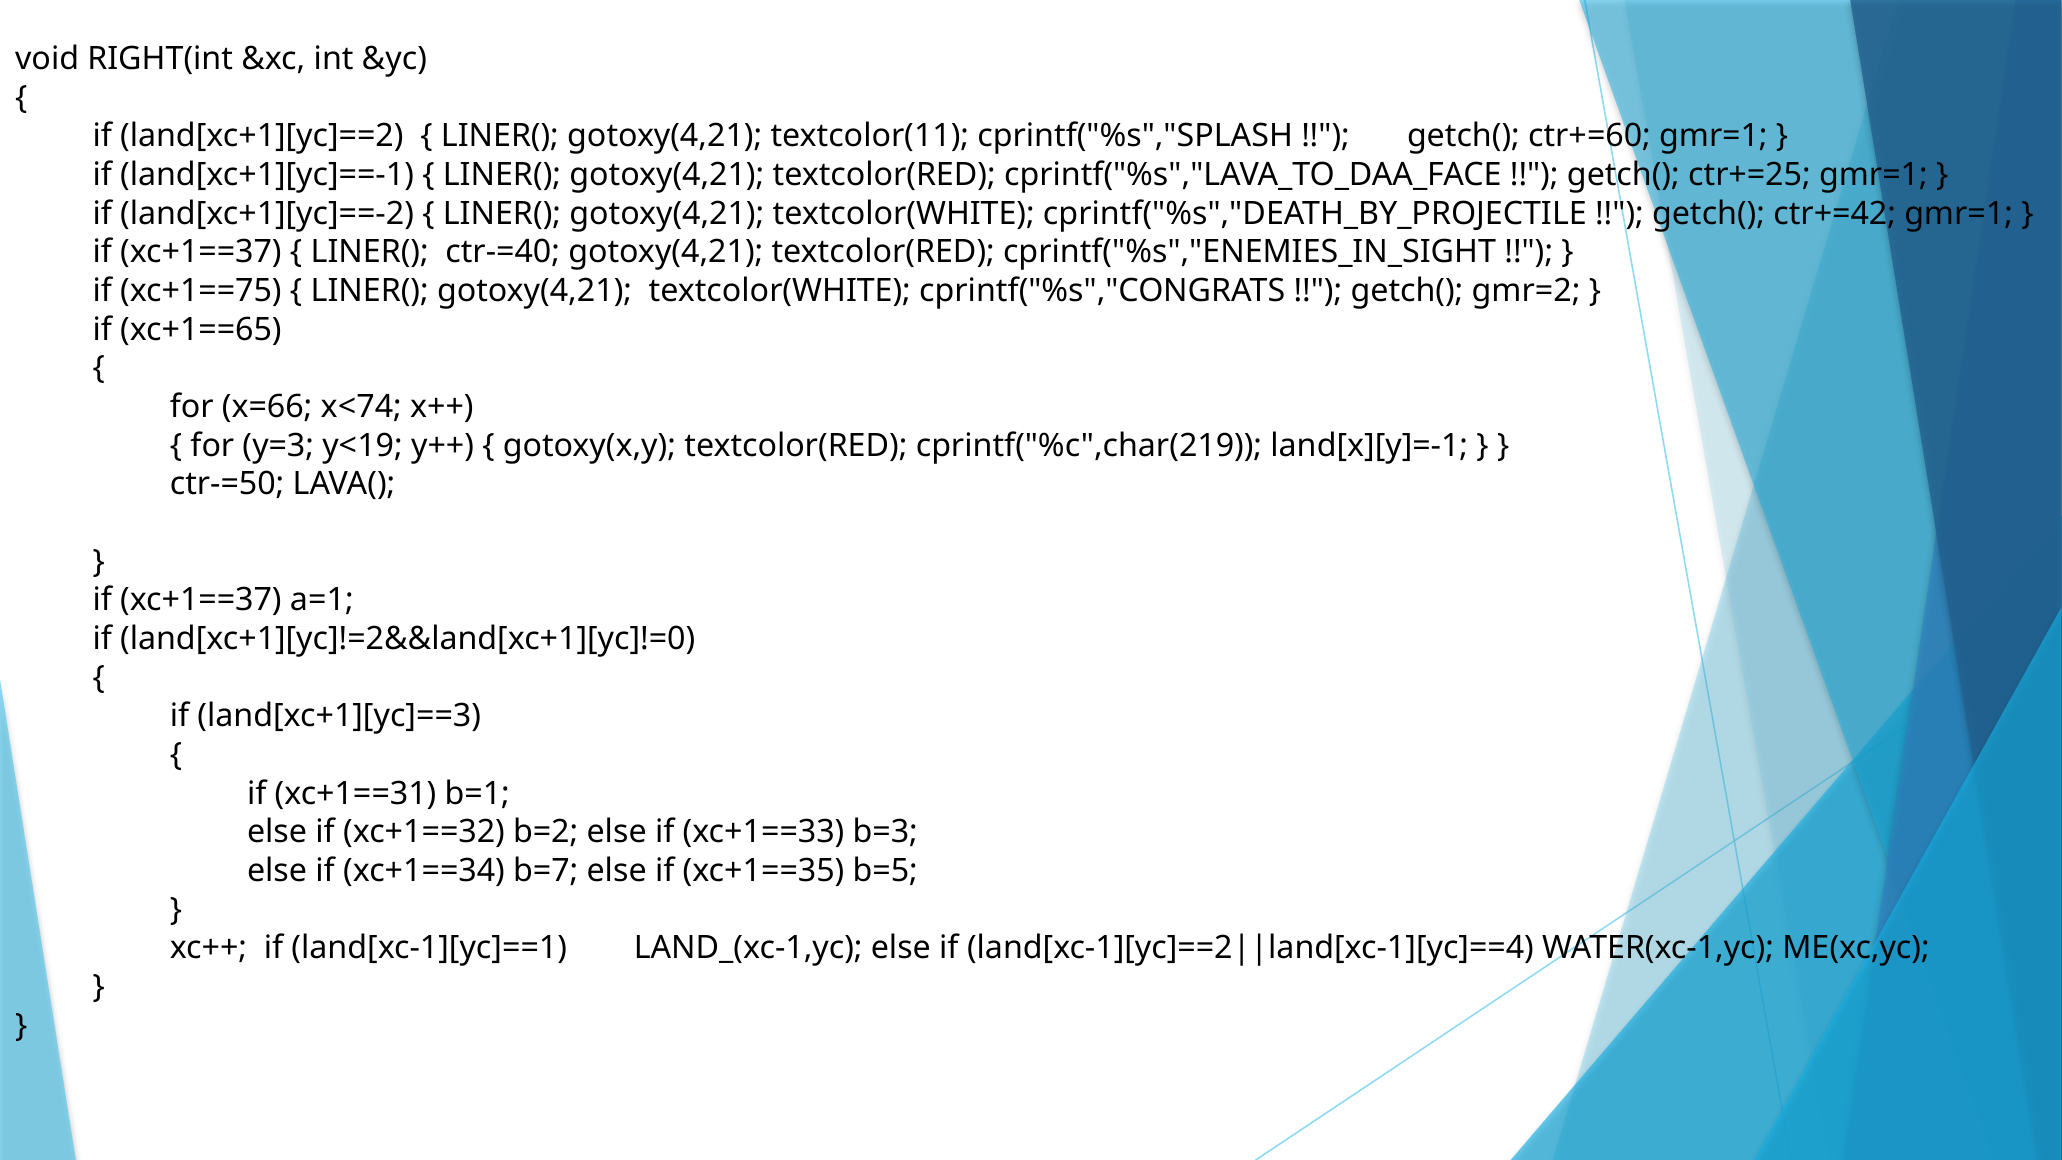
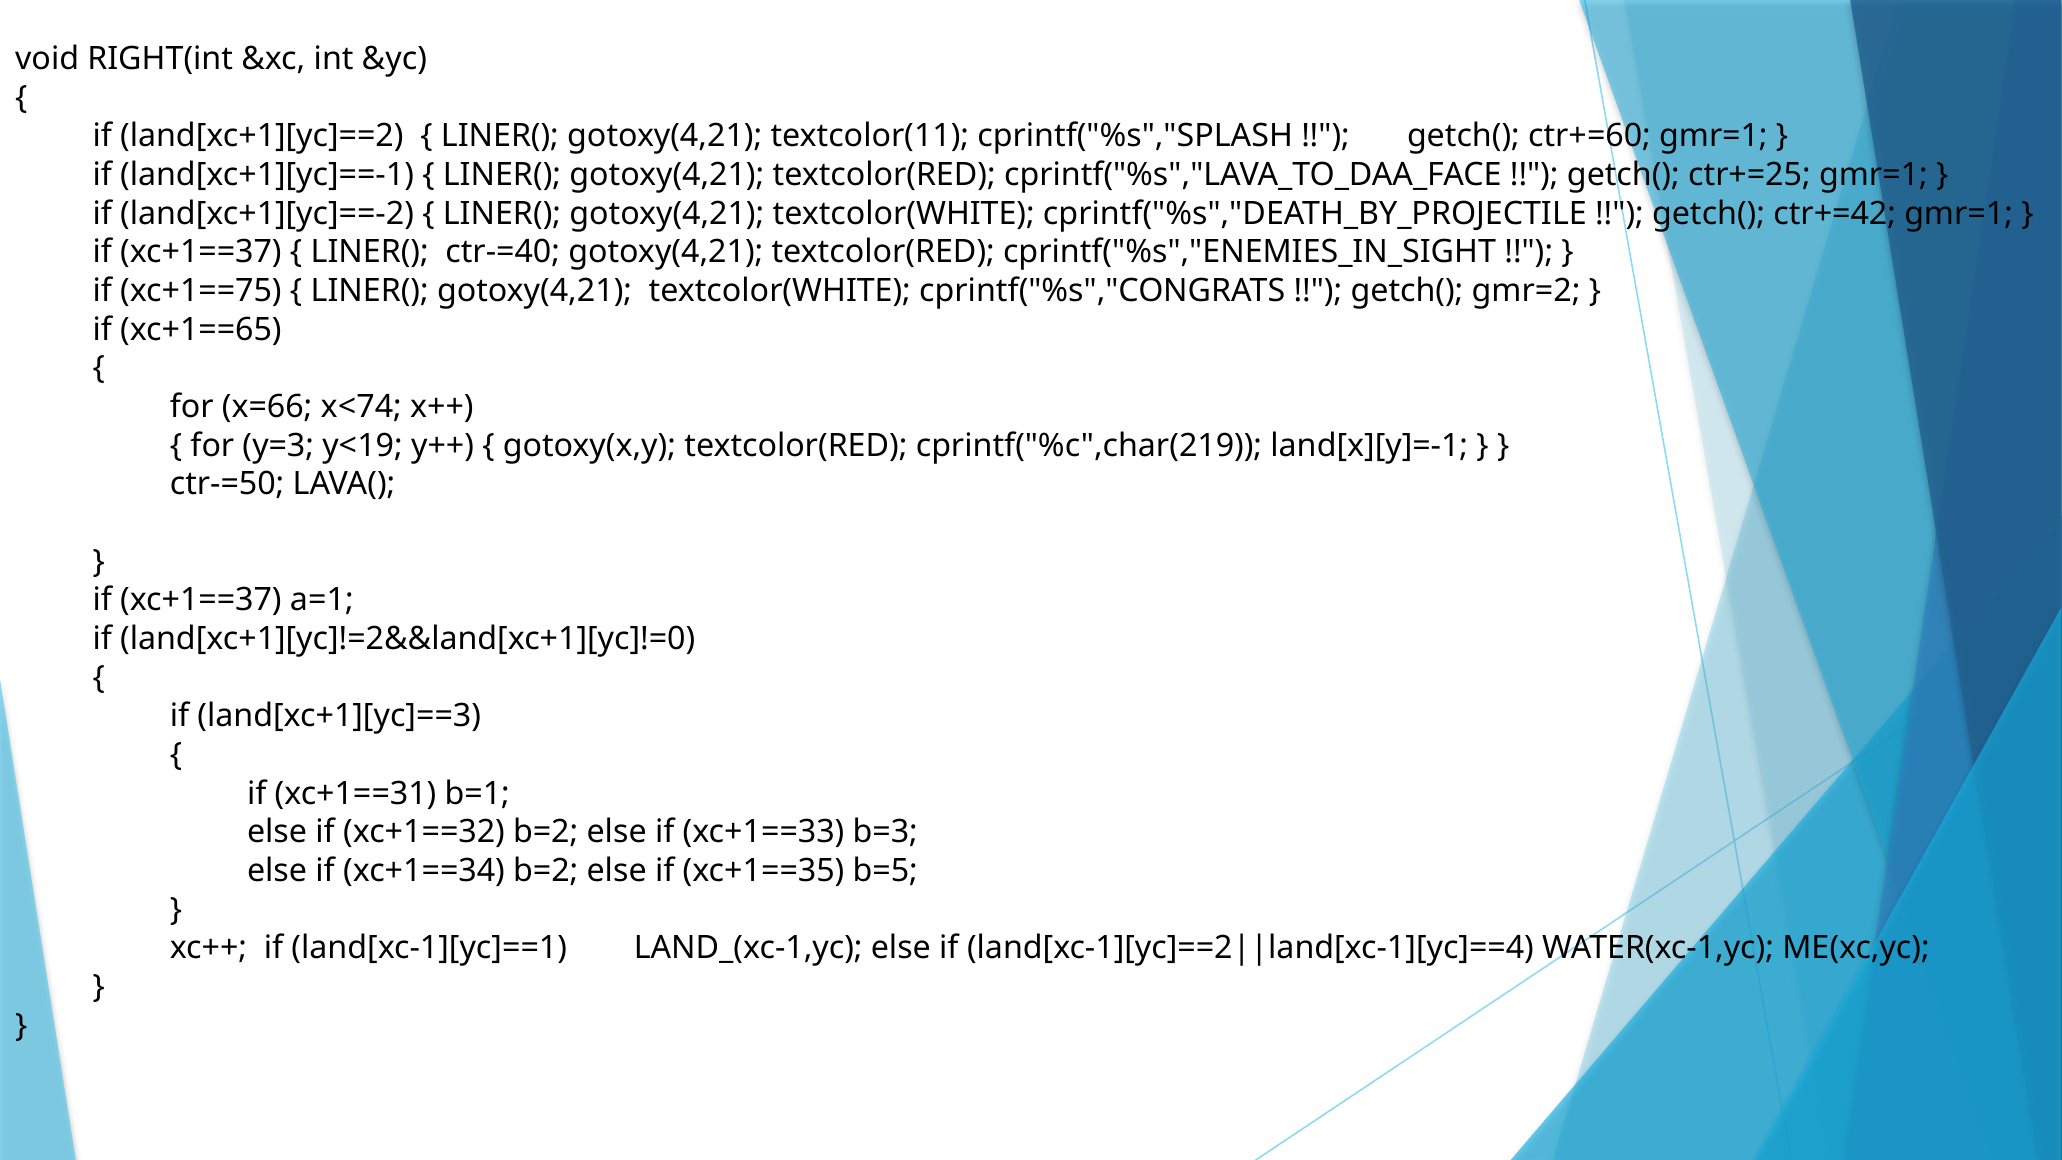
xc+1==34 b=7: b=7 -> b=2
